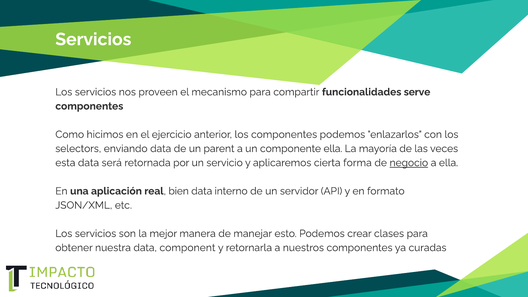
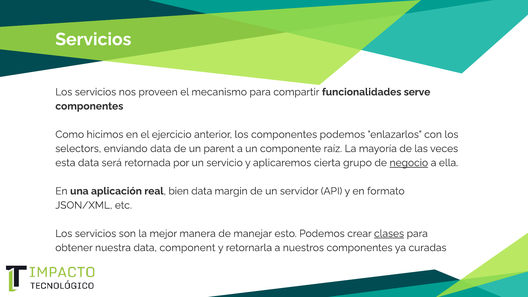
componente ella: ella -> raíz
forma: forma -> grupo
interno: interno -> margin
clases underline: none -> present
